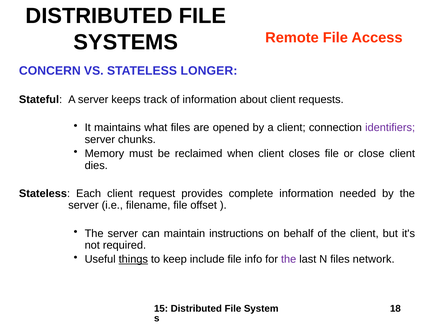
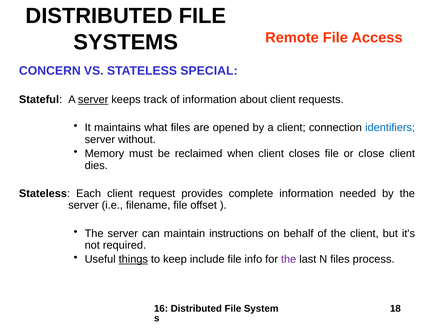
LONGER: LONGER -> SPECIAL
server at (93, 99) underline: none -> present
identifiers colour: purple -> blue
chunks: chunks -> without
network: network -> process
15: 15 -> 16
